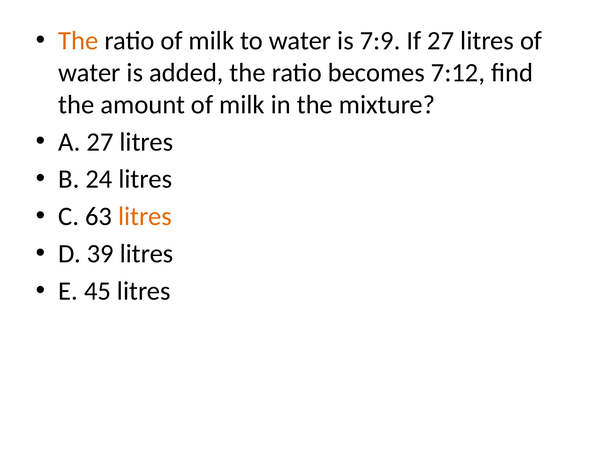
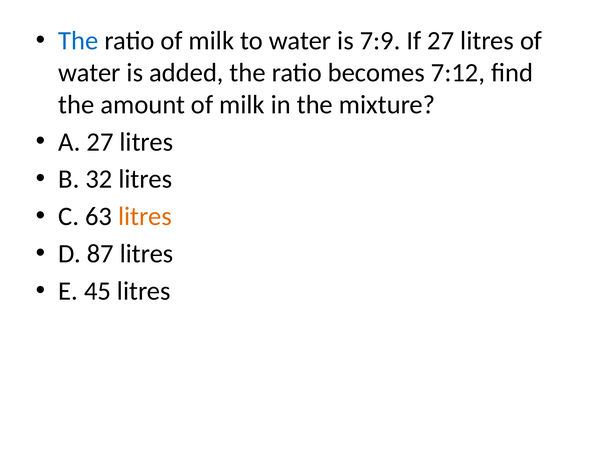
The at (78, 41) colour: orange -> blue
24: 24 -> 32
39: 39 -> 87
